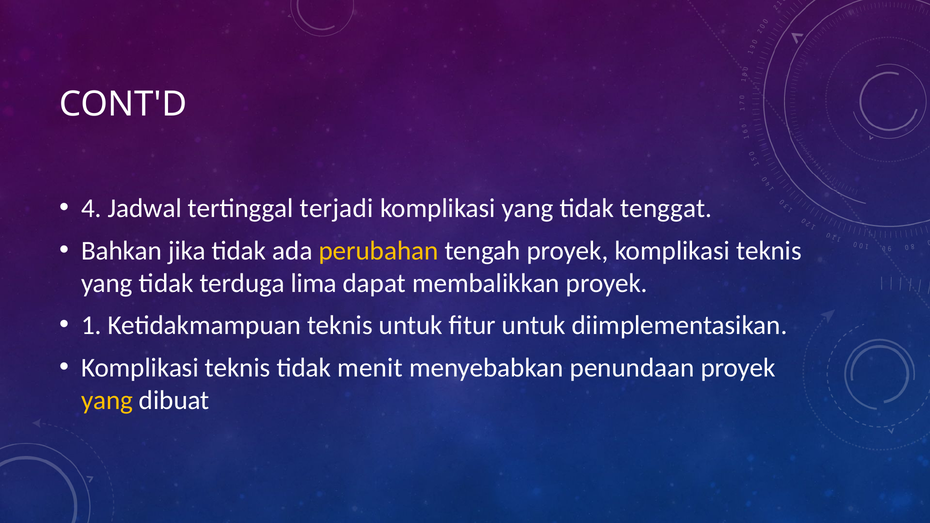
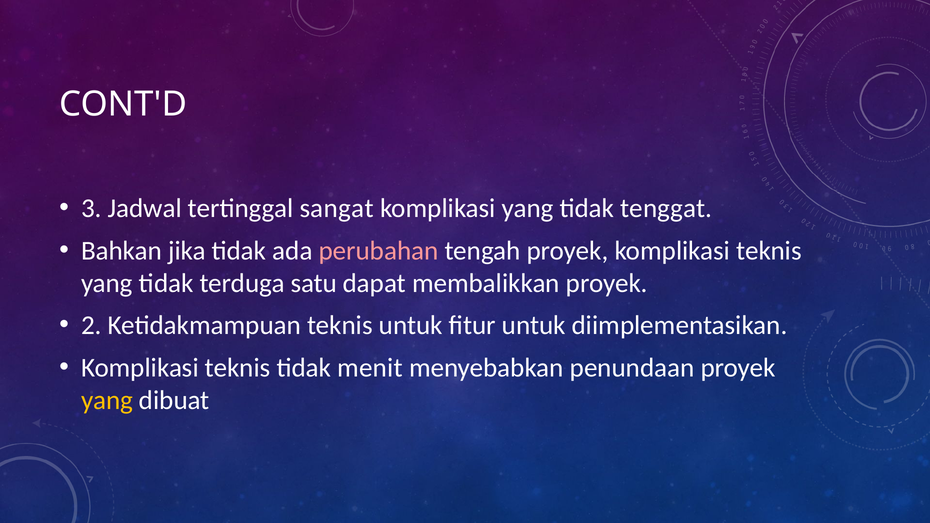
4: 4 -> 3
terjadi: terjadi -> sangat
perubahan colour: yellow -> pink
lima: lima -> satu
1: 1 -> 2
